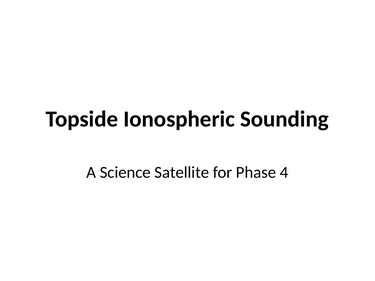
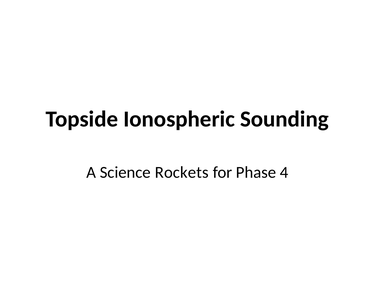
Satellite: Satellite -> Rockets
